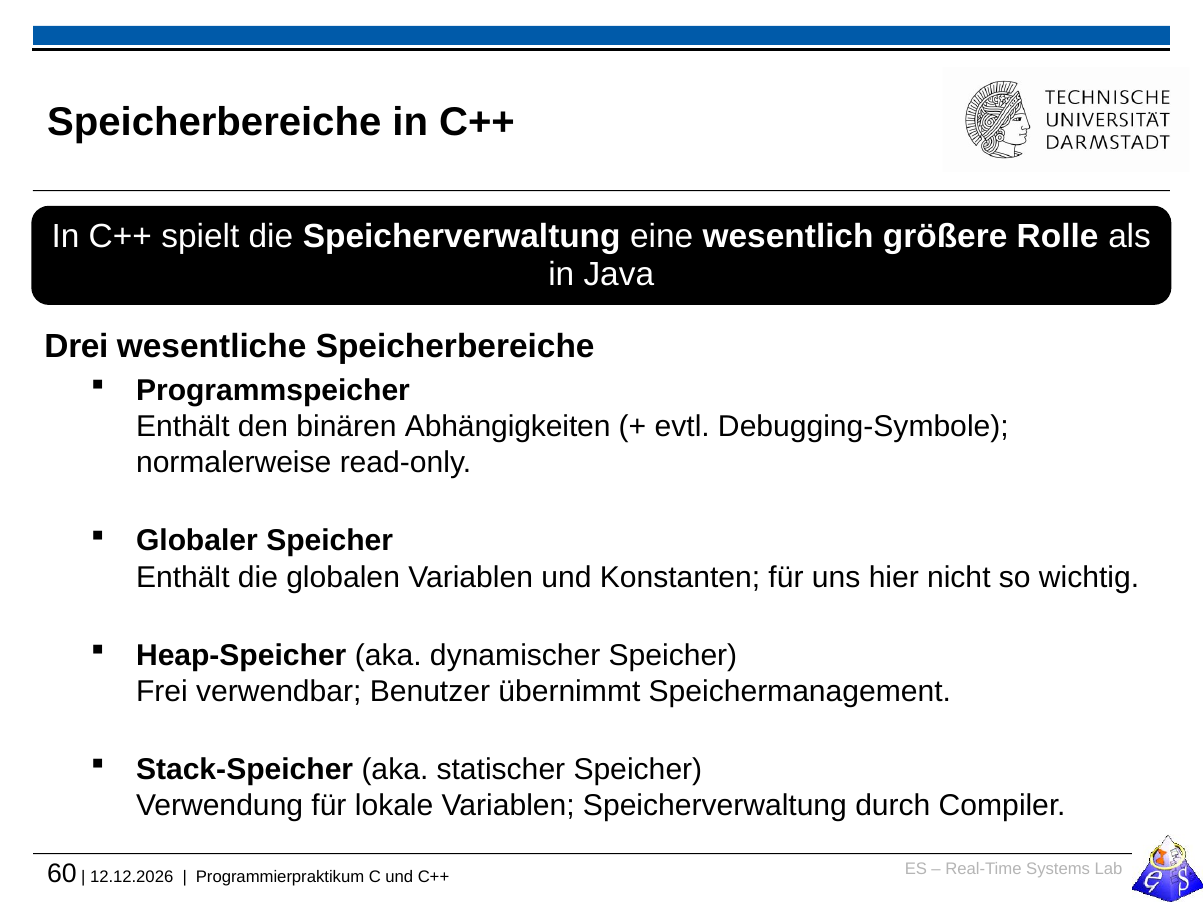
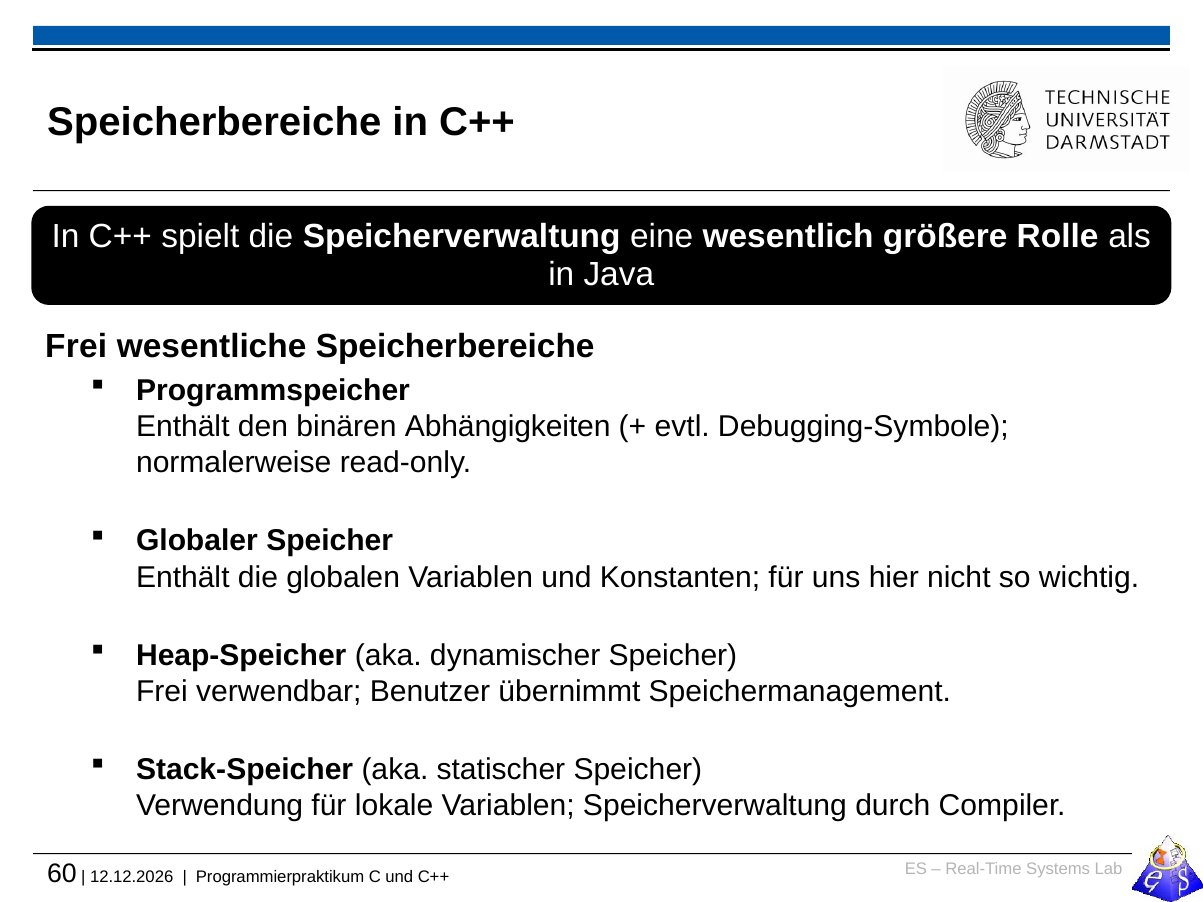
Drei at (76, 347): Drei -> Frei
